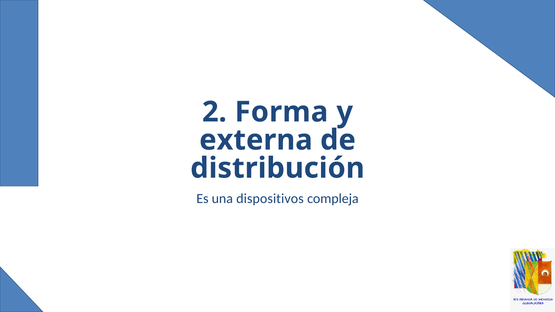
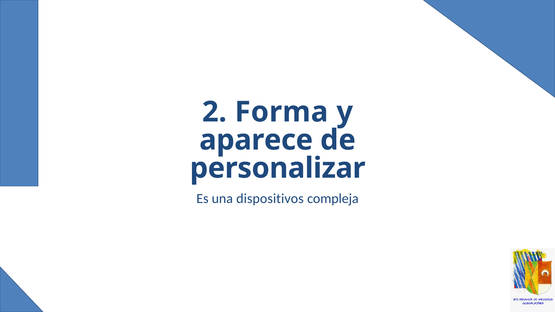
externa: externa -> aparece
distribución: distribución -> personalizar
